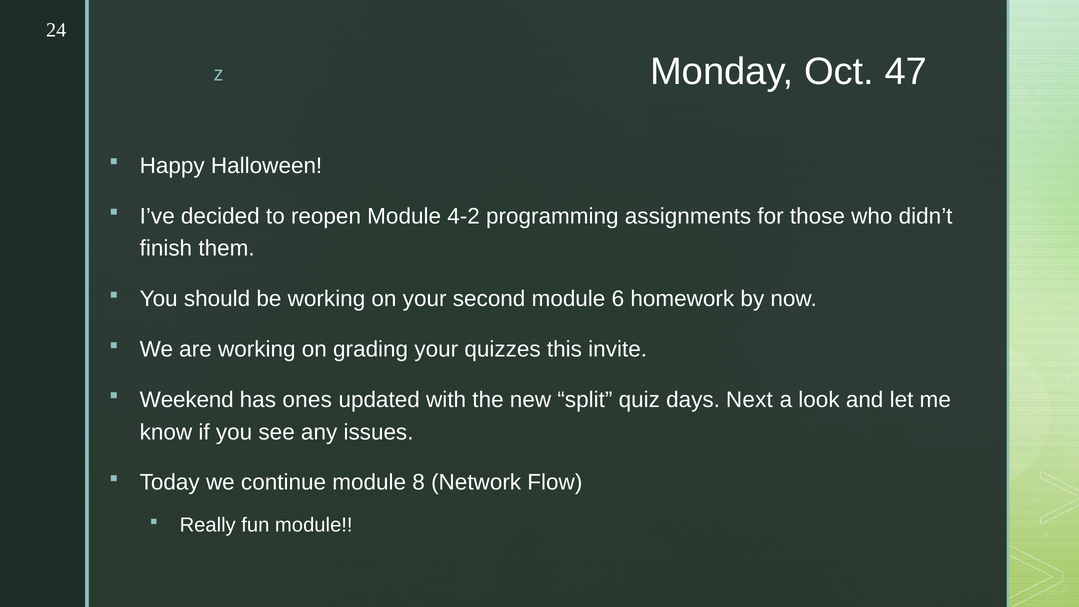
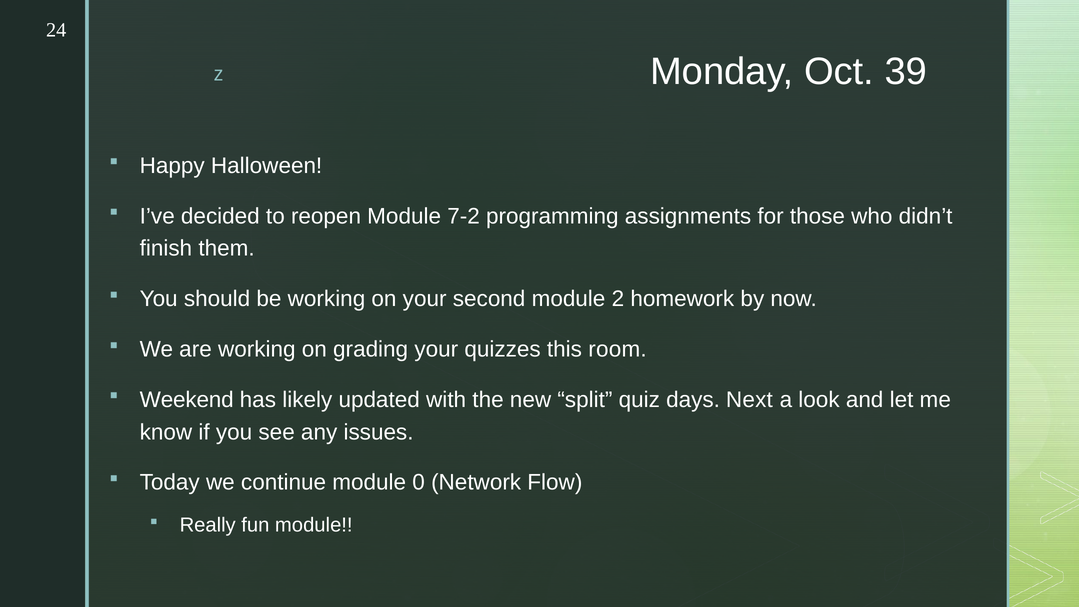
47: 47 -> 39
4-2: 4-2 -> 7-2
6: 6 -> 2
invite: invite -> room
ones: ones -> likely
8: 8 -> 0
